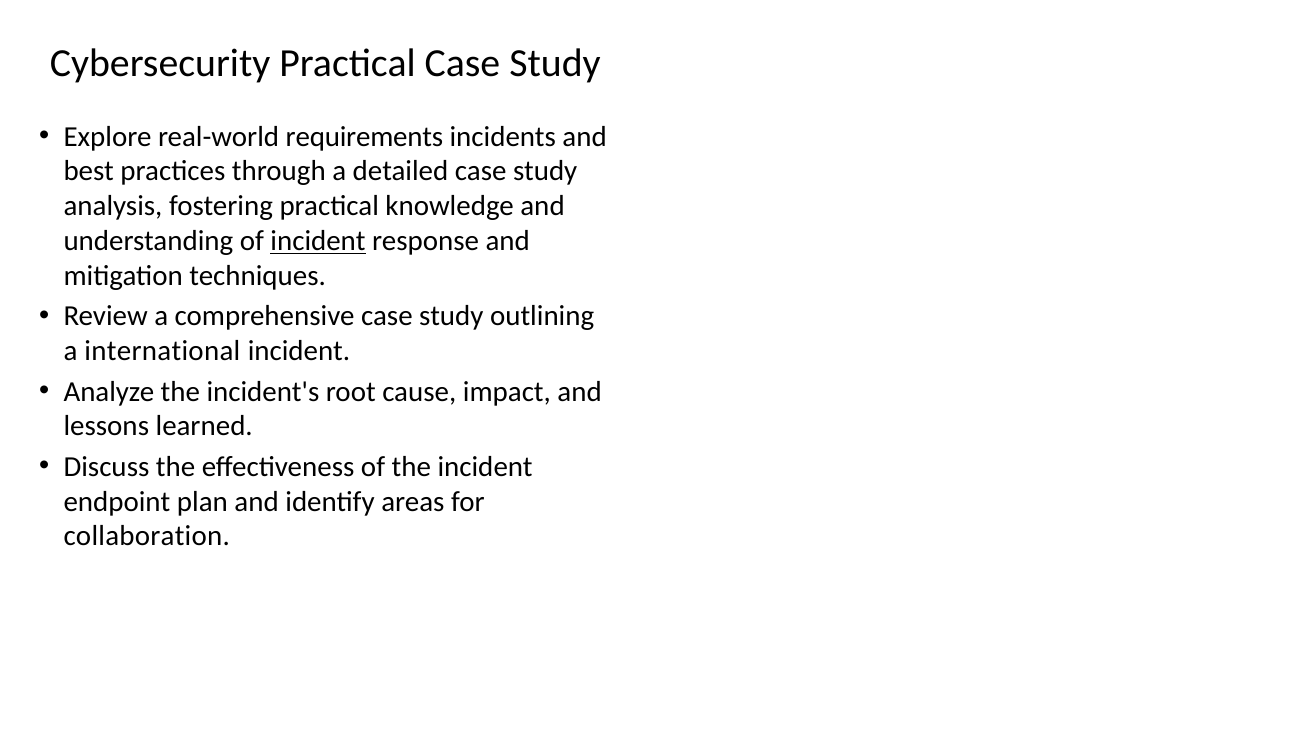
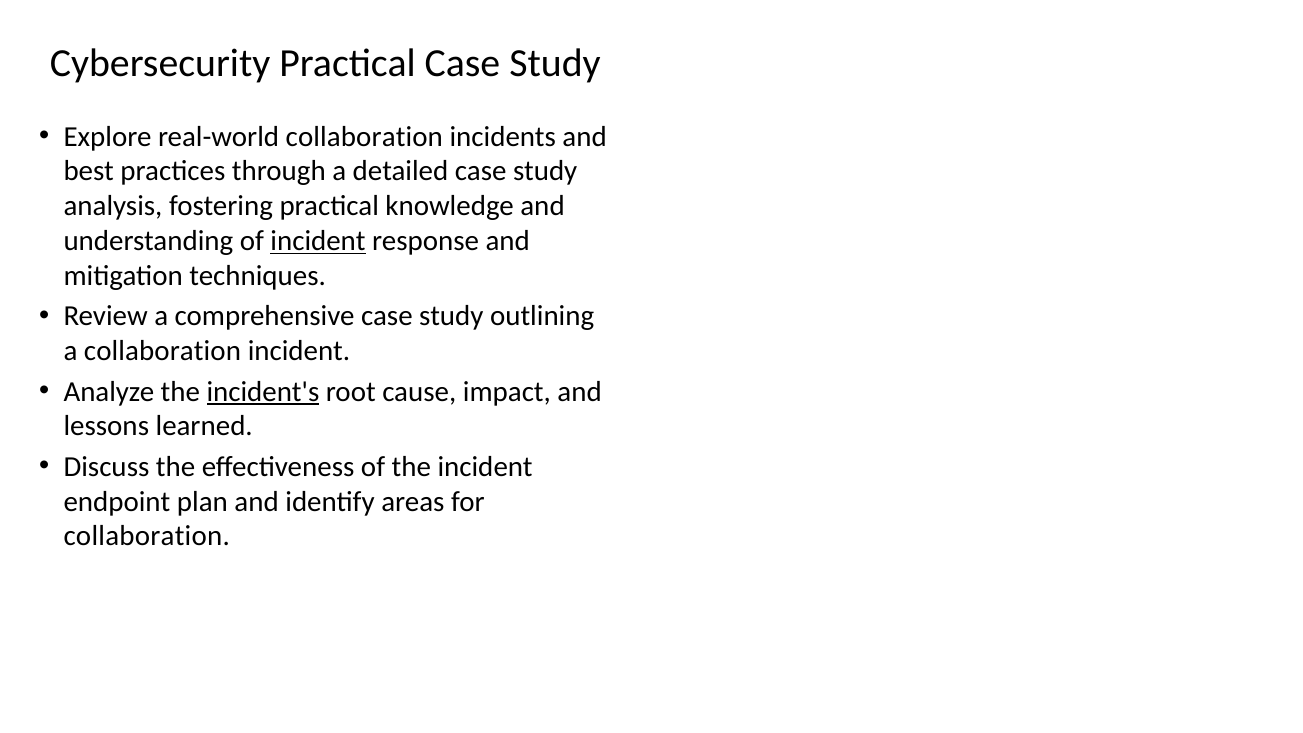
real-world requirements: requirements -> collaboration
a international: international -> collaboration
incident's underline: none -> present
